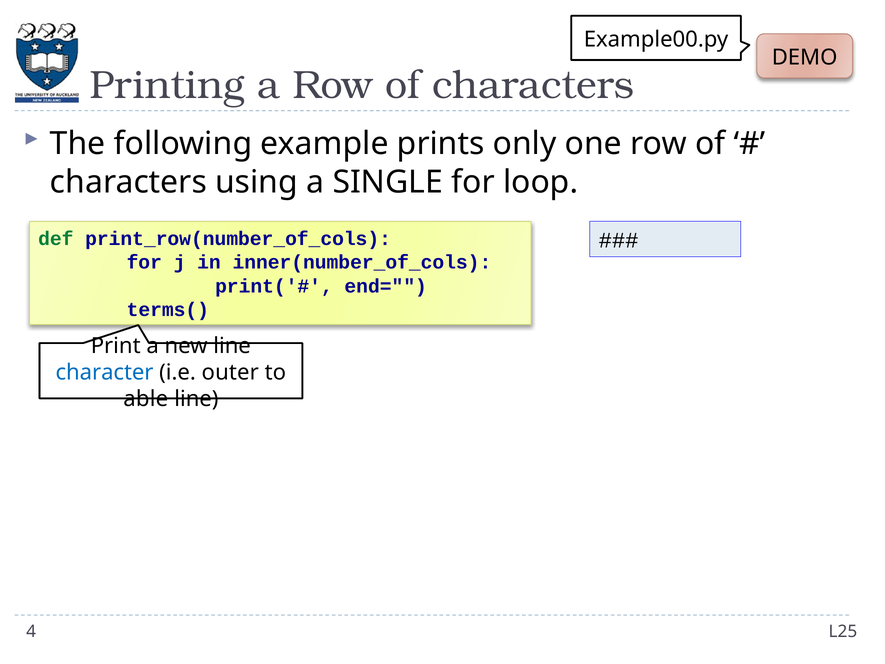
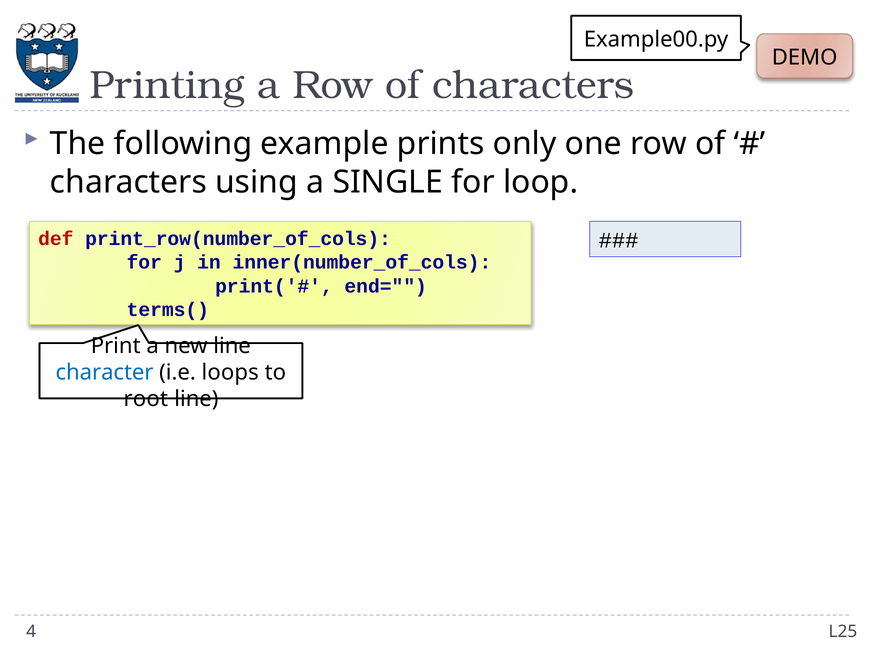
def colour: green -> red
outer: outer -> loops
able: able -> root
